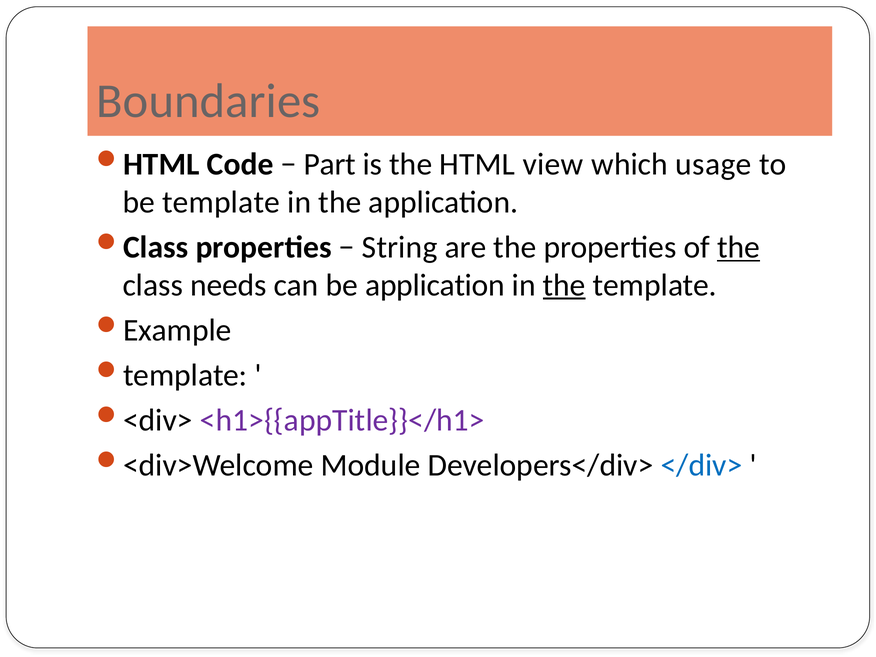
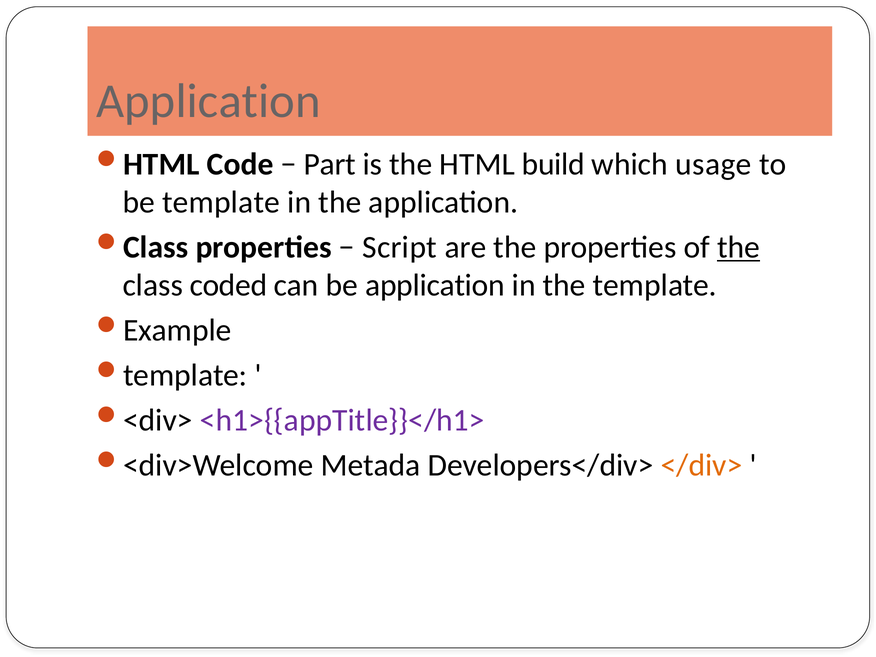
Boundaries at (208, 101): Boundaries -> Application
view: view -> build
String: String -> Script
needs: needs -> coded
the at (564, 285) underline: present -> none
Module: Module -> Metada
</div> colour: blue -> orange
